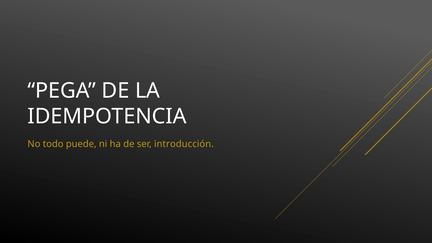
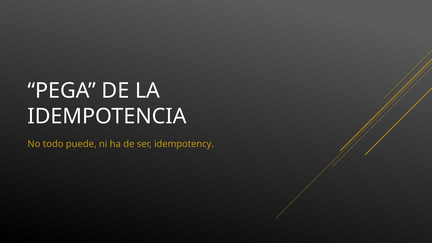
introducción: introducción -> idempotency
